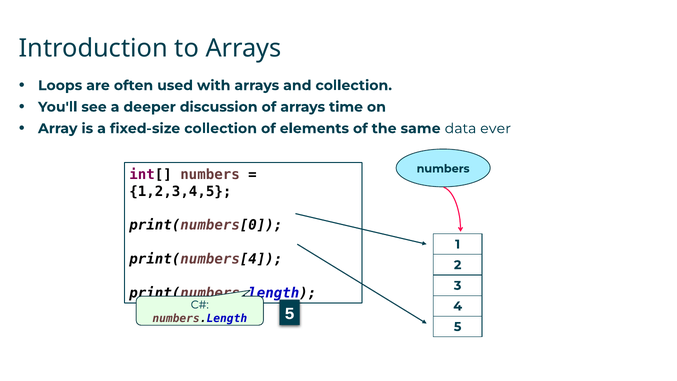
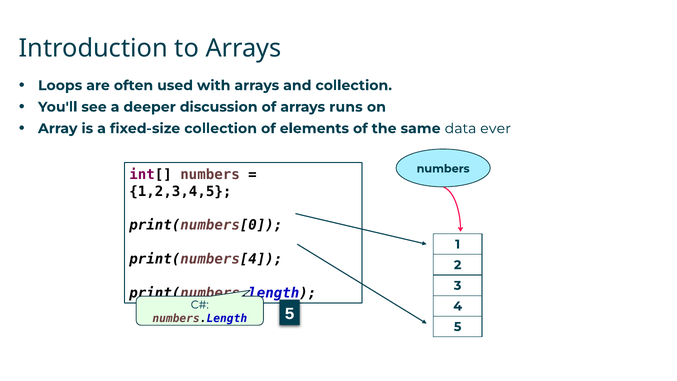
time: time -> runs
